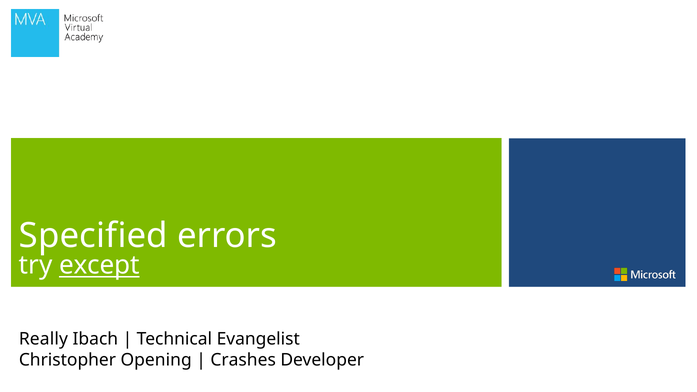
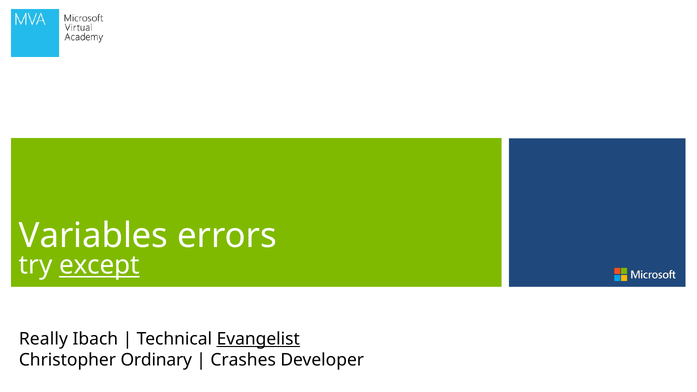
Specified: Specified -> Variables
Evangelist underline: none -> present
Opening: Opening -> Ordinary
